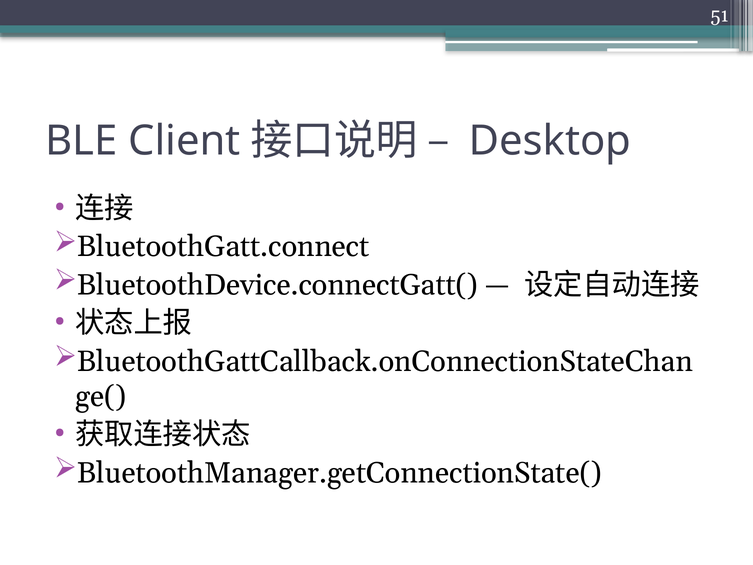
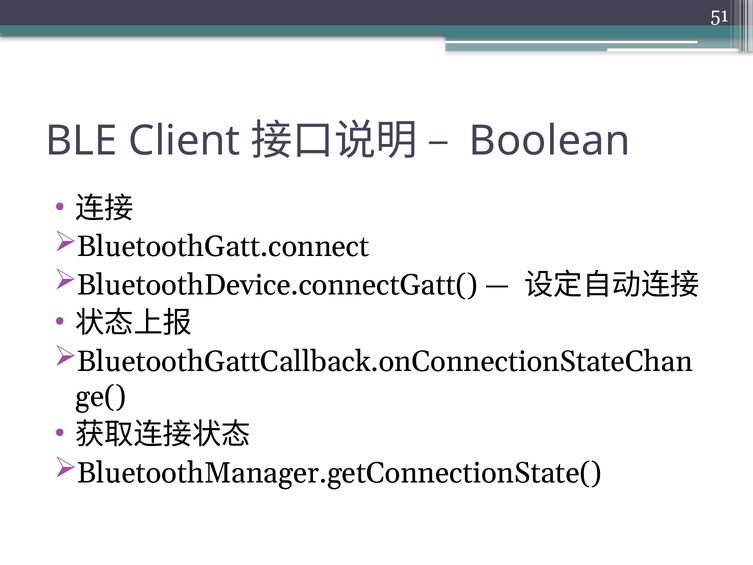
Desktop: Desktop -> Boolean
